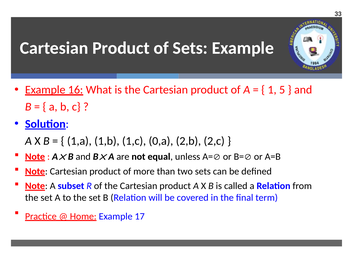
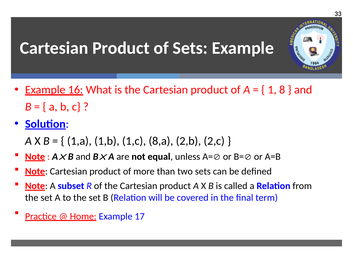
5: 5 -> 8
0,a: 0,a -> 8,a
